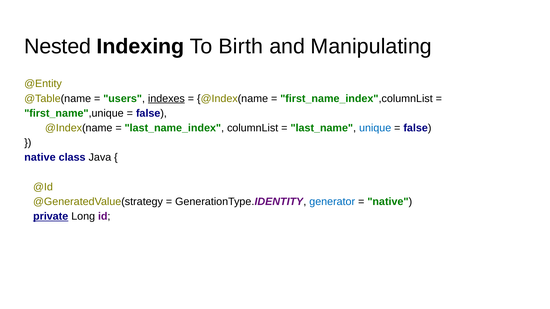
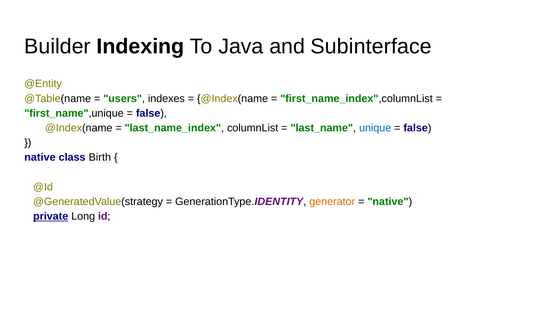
Nested: Nested -> Builder
Birth: Birth -> Java
Manipulating: Manipulating -> Subinterface
indexes underline: present -> none
Java: Java -> Birth
generator colour: blue -> orange
